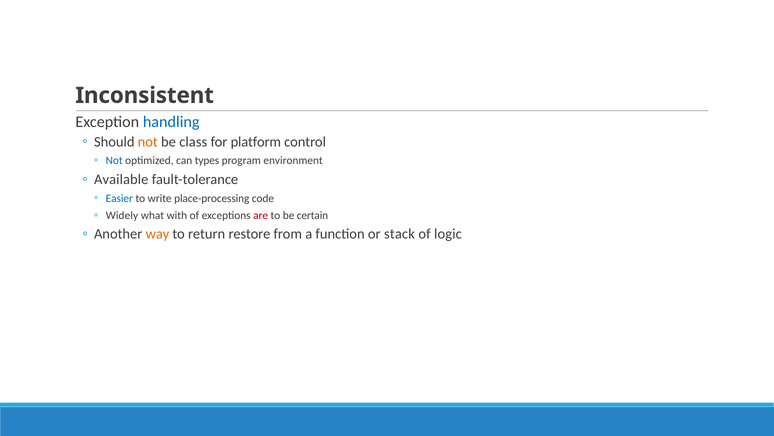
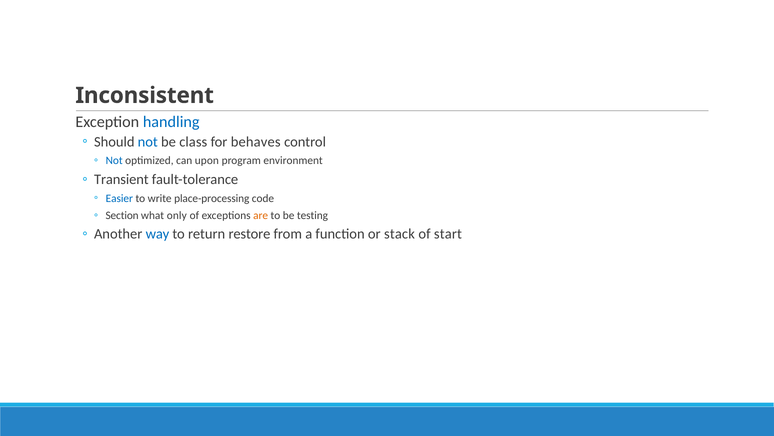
not at (148, 142) colour: orange -> blue
platform: platform -> behaves
types: types -> upon
Available: Available -> Transient
Widely: Widely -> Section
with: with -> only
are colour: red -> orange
certain: certain -> testing
way colour: orange -> blue
logic: logic -> start
